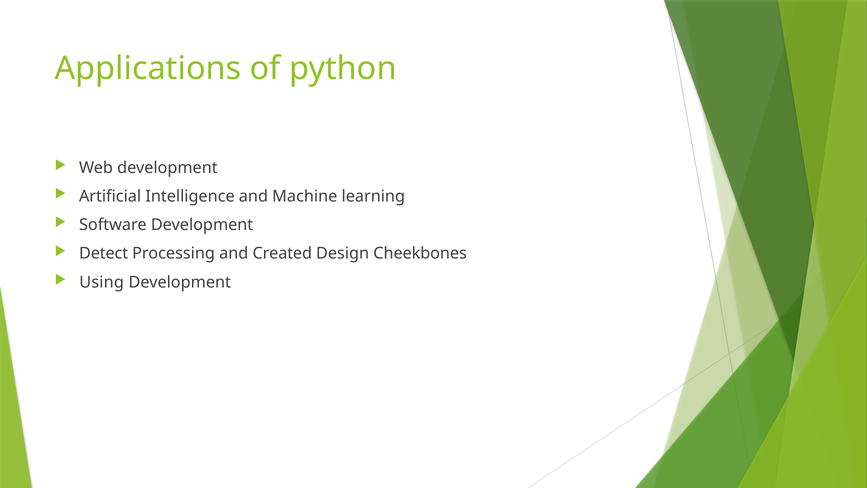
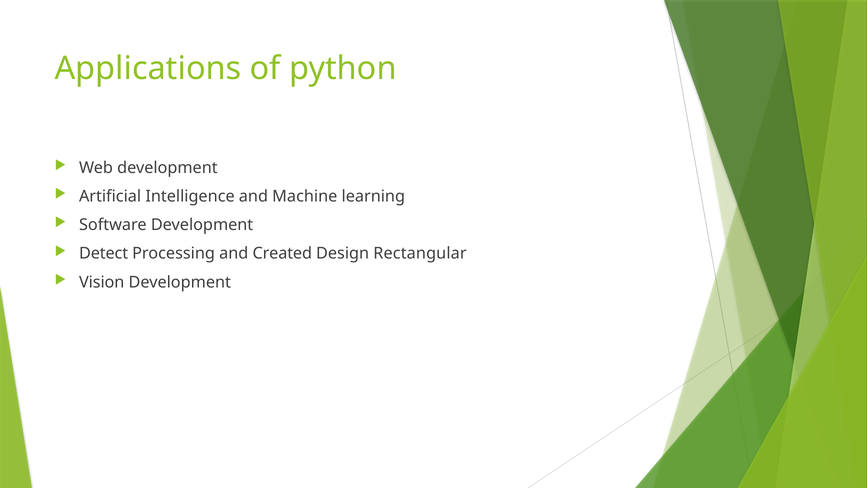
Cheekbones: Cheekbones -> Rectangular
Using: Using -> Vision
